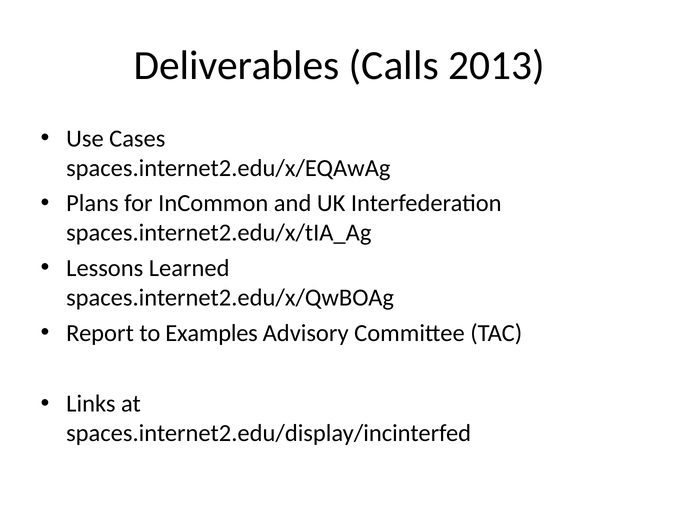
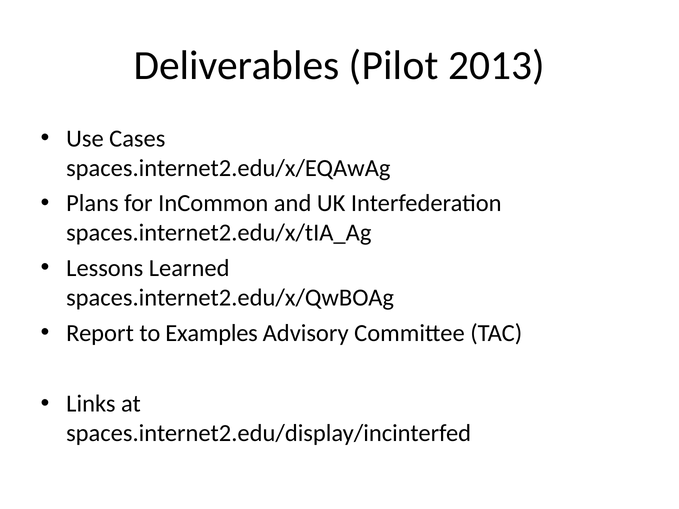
Calls: Calls -> Pilot
